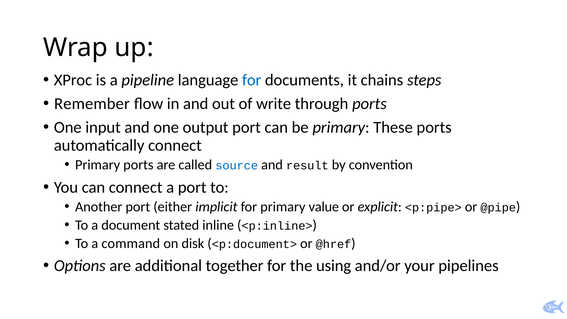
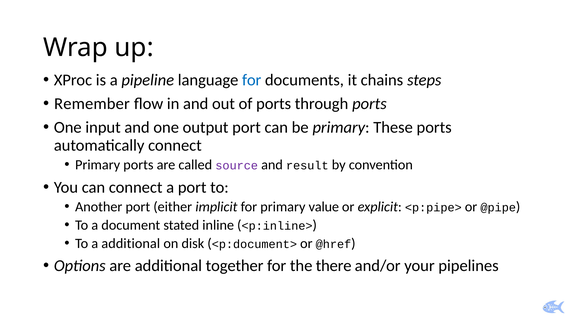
of write: write -> ports
source colour: blue -> purple
a command: command -> additional
using: using -> there
